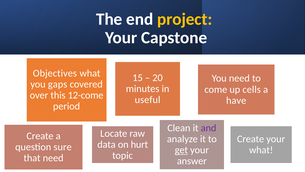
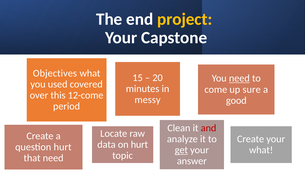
need at (239, 78) underline: none -> present
gaps: gaps -> used
cells: cells -> sure
useful: useful -> messy
have: have -> good
and colour: purple -> red
question sure: sure -> hurt
